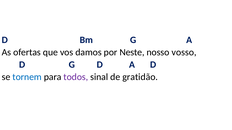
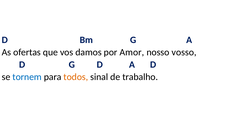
Neste: Neste -> Amor
todos colour: purple -> orange
gratidão: gratidão -> trabalho
